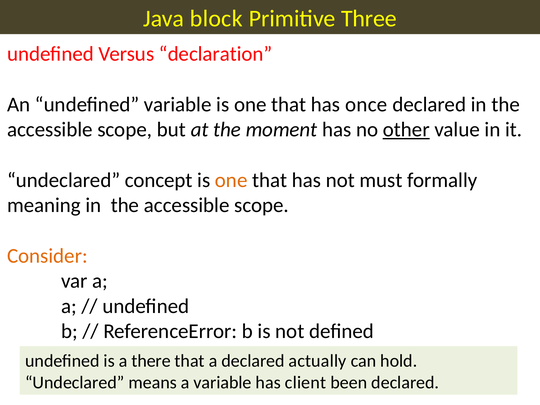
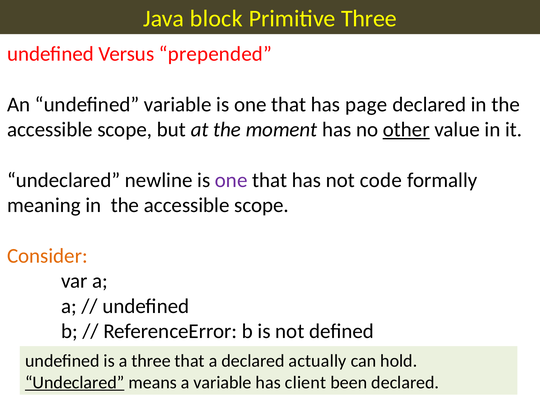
declaration: declaration -> prepended
once: once -> page
concept: concept -> newline
one at (231, 180) colour: orange -> purple
must: must -> code
a there: there -> three
Undeclared at (75, 382) underline: none -> present
